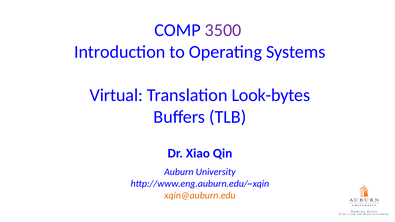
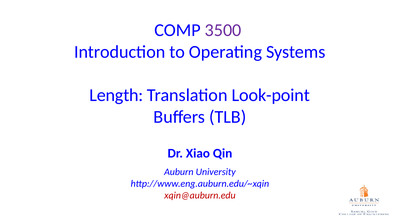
Virtual: Virtual -> Length
Look-bytes: Look-bytes -> Look-point
xqin@auburn.edu colour: orange -> red
